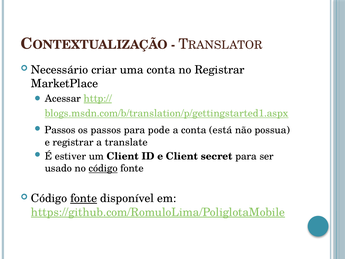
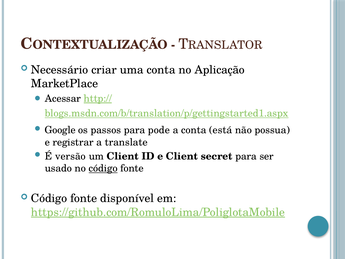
no Registrar: Registrar -> Aplicação
Passos at (60, 130): Passos -> Google
estiver: estiver -> versão
fonte at (84, 198) underline: present -> none
